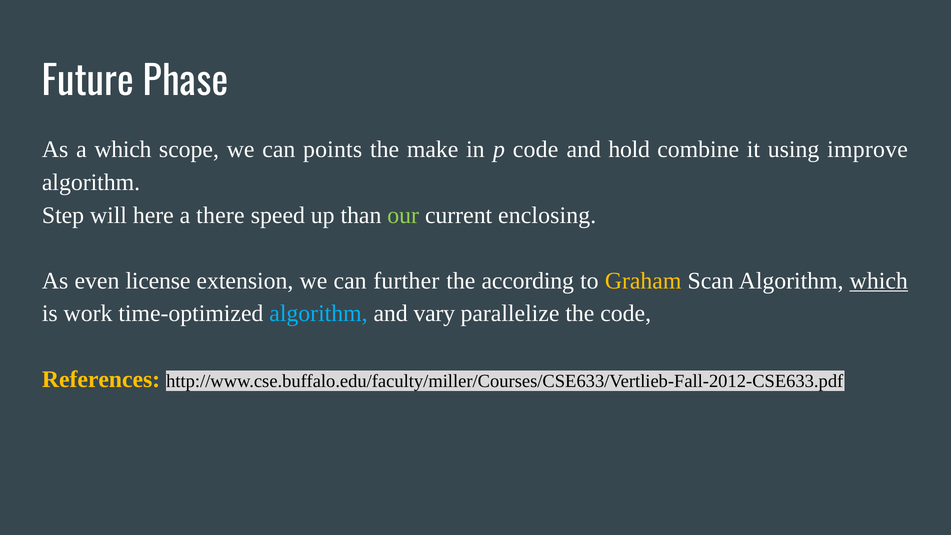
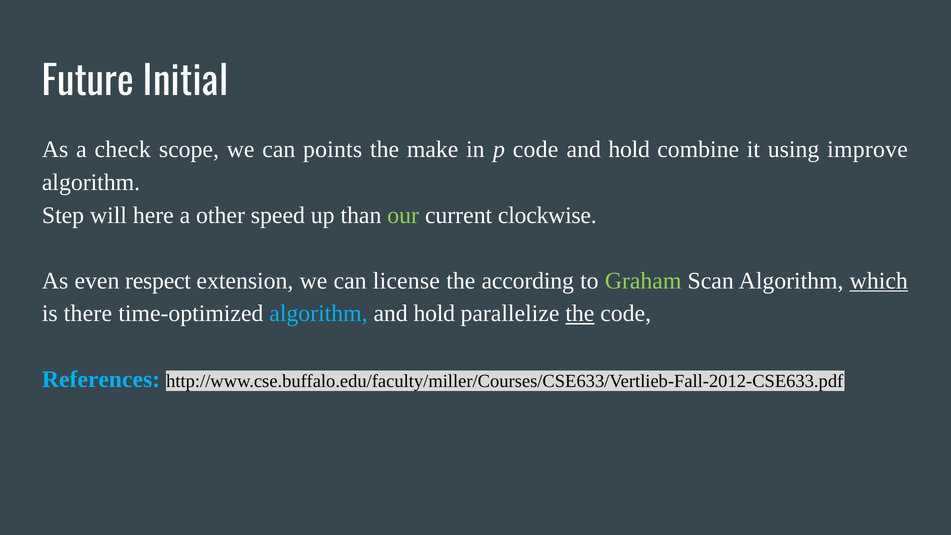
Phase: Phase -> Initial
a which: which -> check
there: there -> other
enclosing: enclosing -> clockwise
license: license -> respect
further: further -> license
Graham colour: yellow -> light green
work: work -> there
vary at (434, 314): vary -> hold
the at (580, 314) underline: none -> present
References colour: yellow -> light blue
